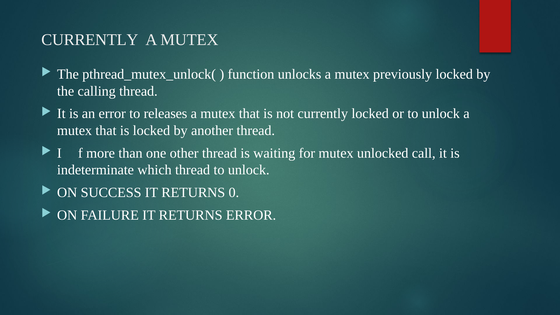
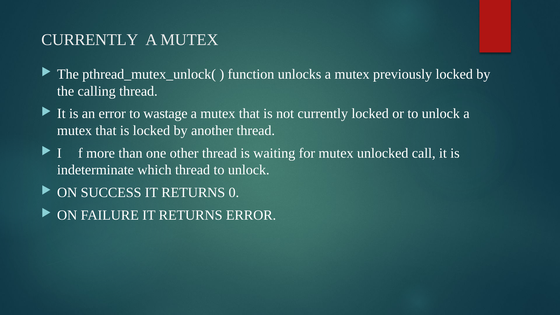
releases: releases -> wastage
